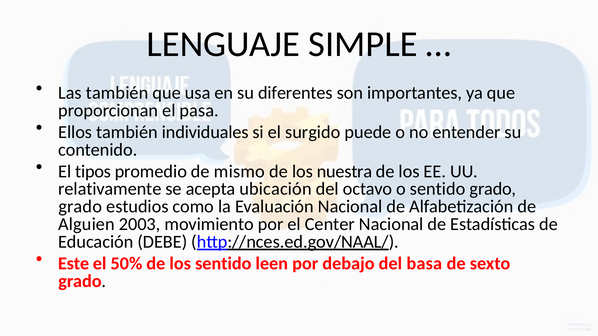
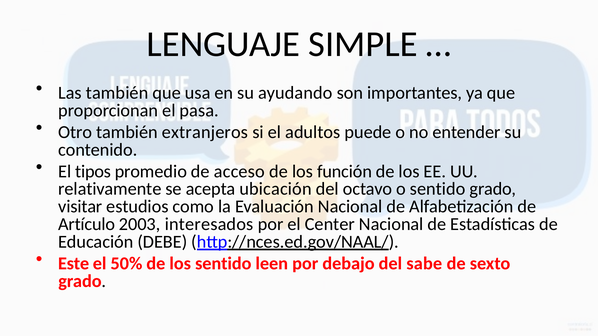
diferentes: diferentes -> ayudando
Ellos: Ellos -> Otro
individuales: individuales -> extranjeros
surgido: surgido -> adultos
mismo: mismo -> acceso
nuestra: nuestra -> función
grado at (80, 207): grado -> visitar
Alguien: Alguien -> Artículo
movimiento: movimiento -> interesados
basa: basa -> sabe
